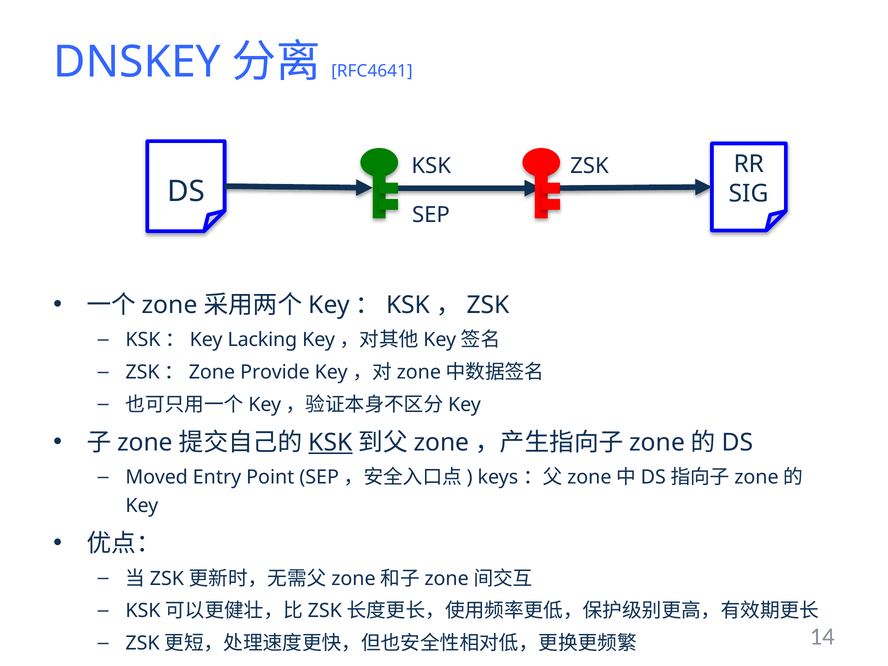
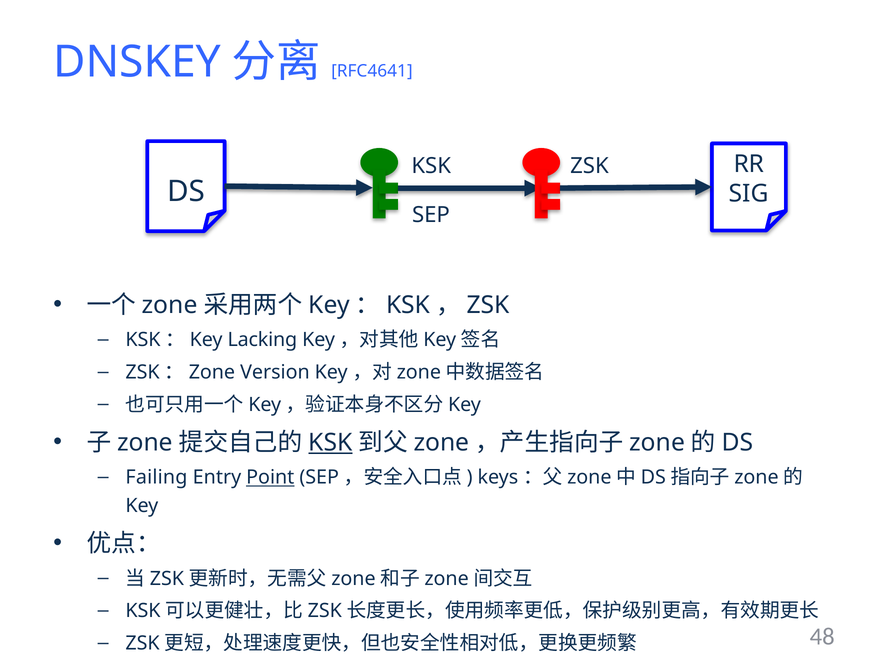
Provide: Provide -> Version
Moved: Moved -> Failing
Point underline: none -> present
14: 14 -> 48
